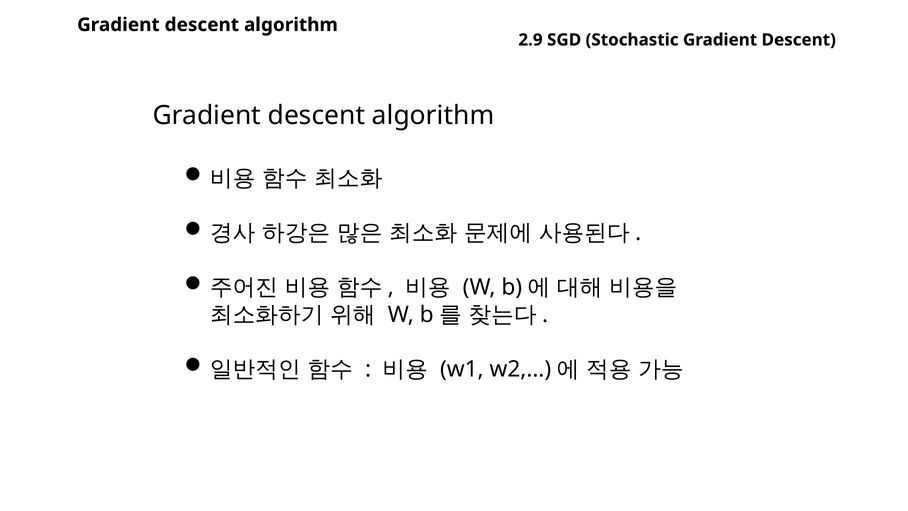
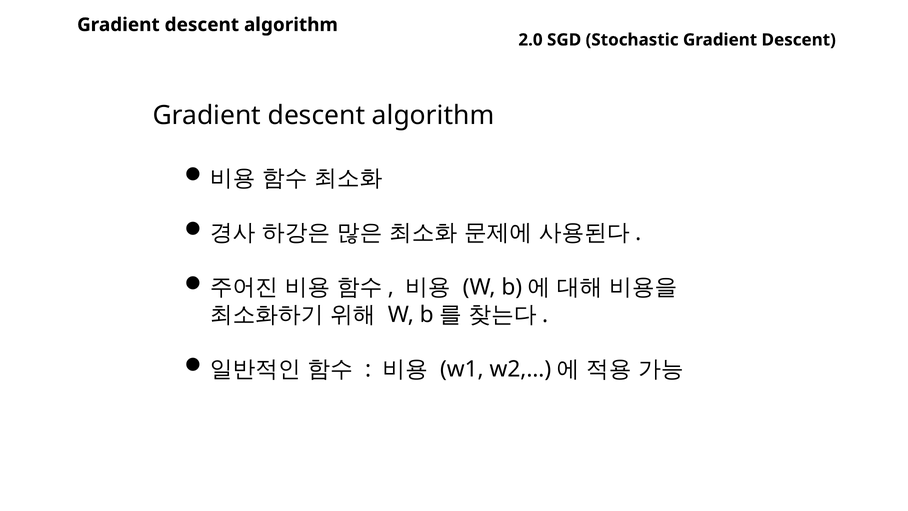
2.9: 2.9 -> 2.0
